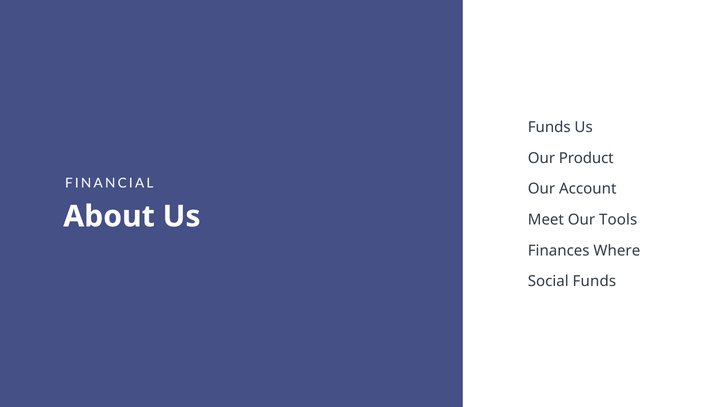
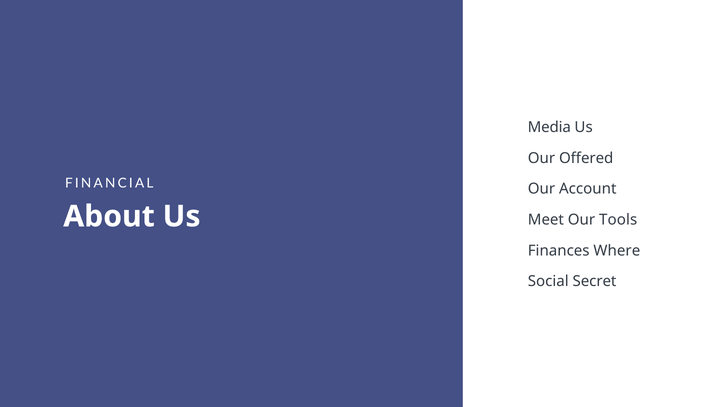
Funds at (549, 127): Funds -> Media
Product: Product -> Offered
Social Funds: Funds -> Secret
